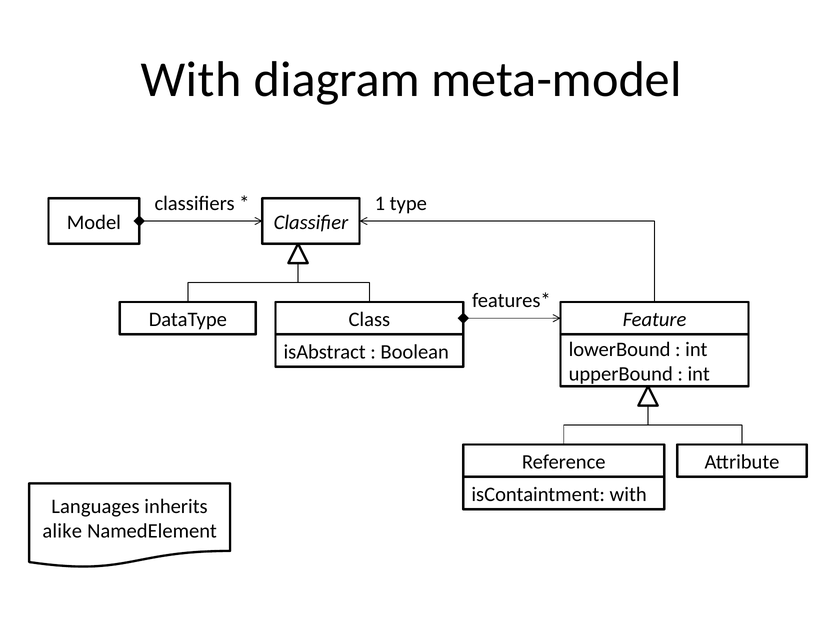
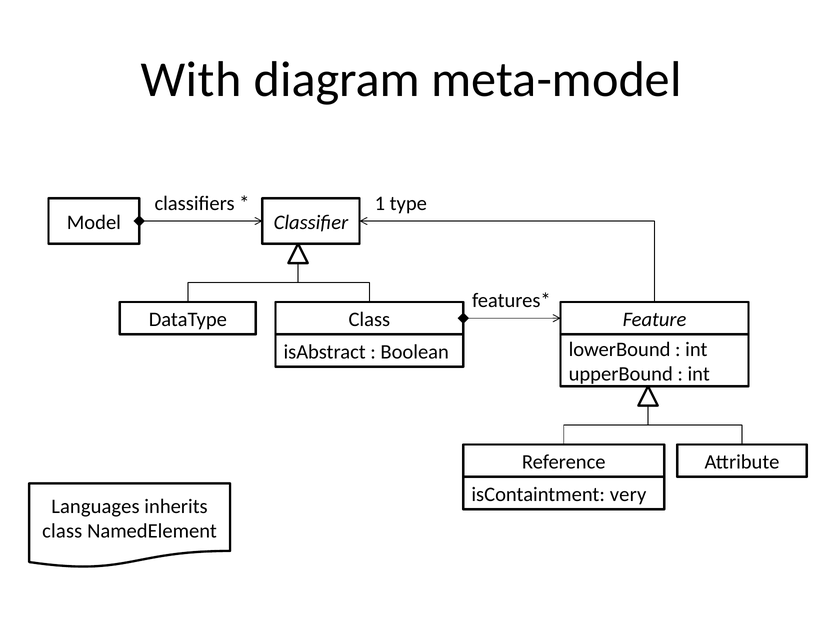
isContaintment with: with -> very
alike at (62, 531): alike -> class
